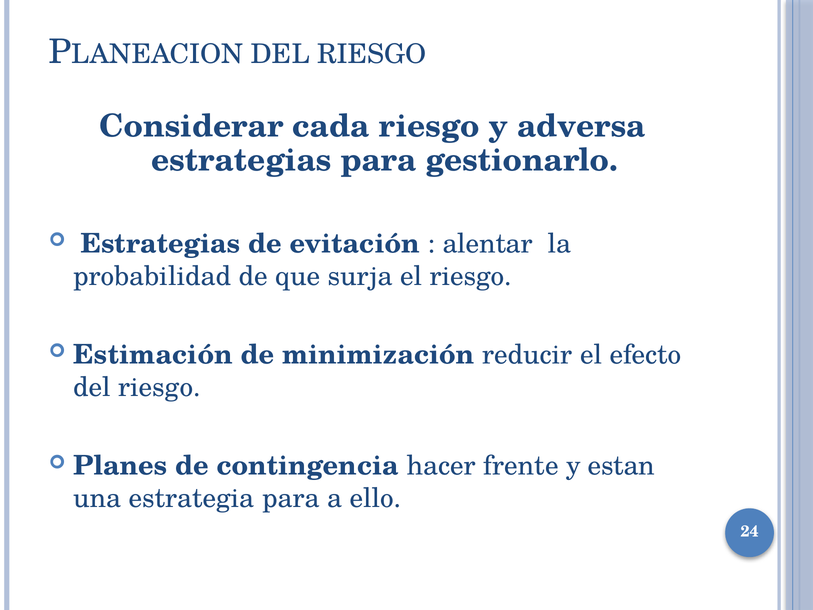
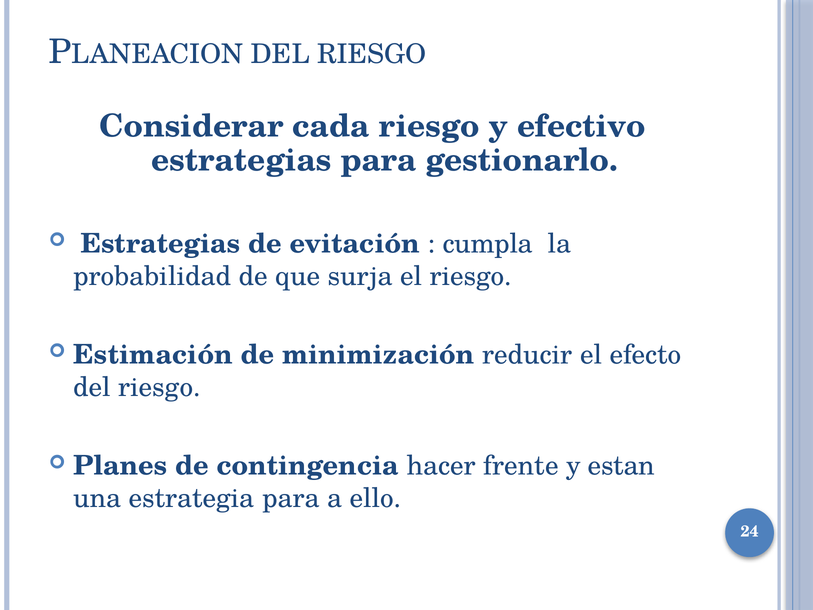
adversa: adversa -> efectivo
alentar: alentar -> cumpla
